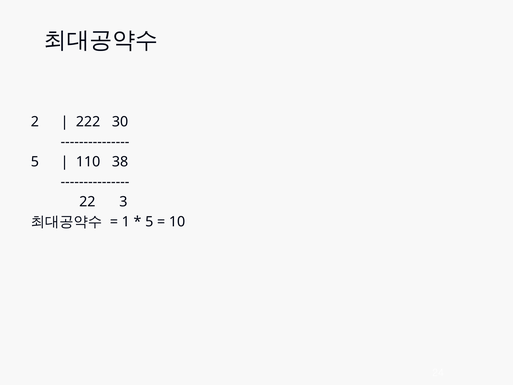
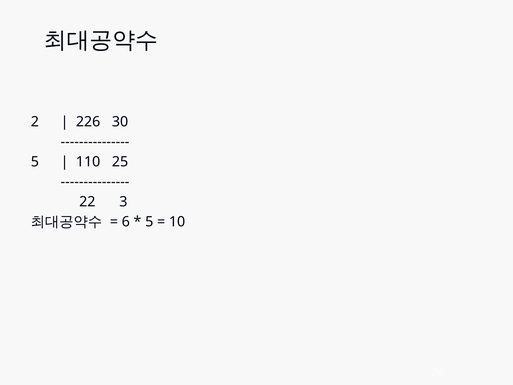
222: 222 -> 226
38: 38 -> 25
1: 1 -> 6
